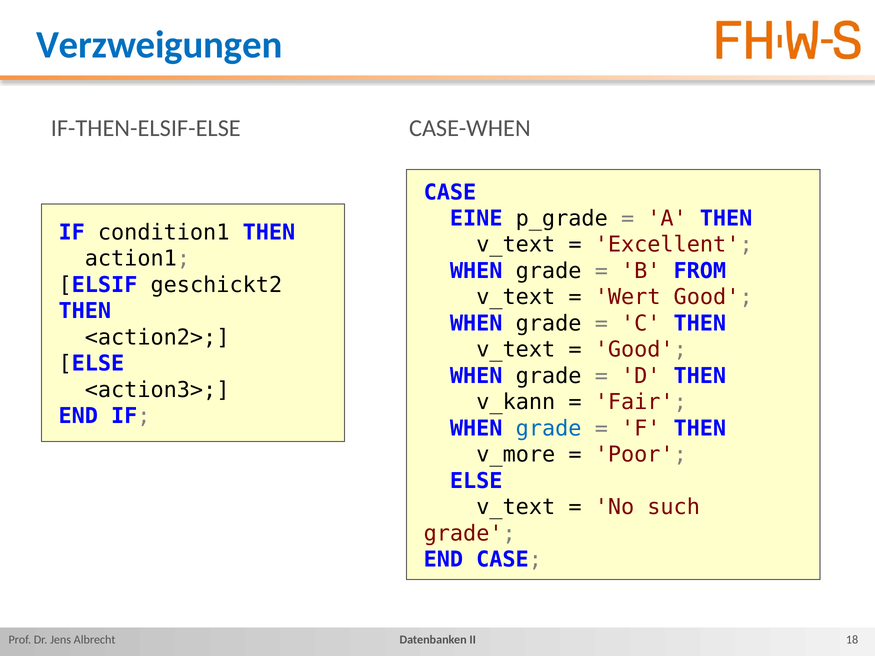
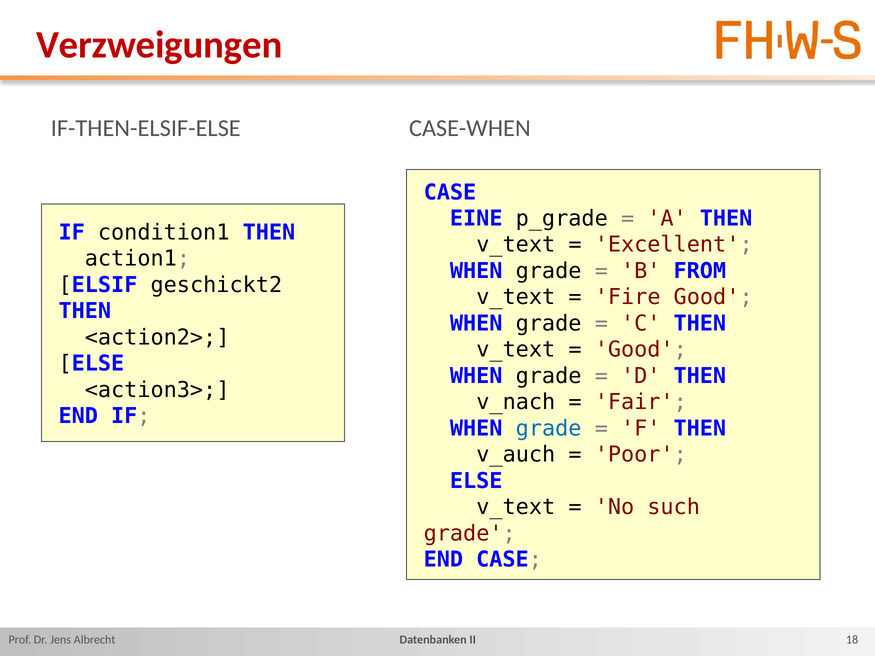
Verzweigungen colour: blue -> red
Wert: Wert -> Fire
v_kann: v_kann -> v_nach
v_more: v_more -> v_auch
